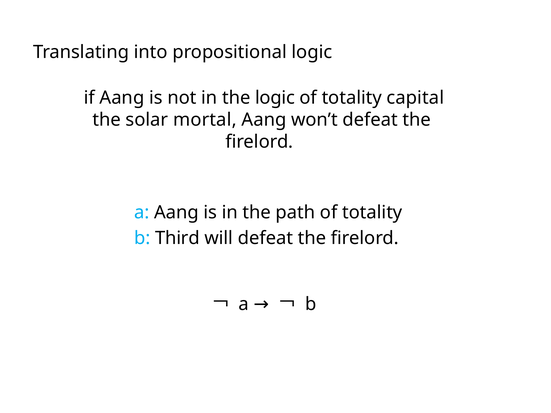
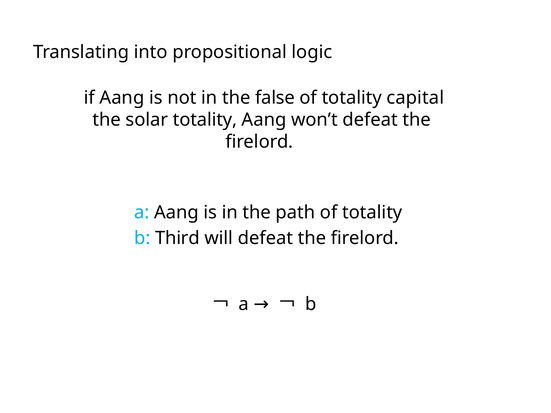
the logic: logic -> false
solar mortal: mortal -> totality
